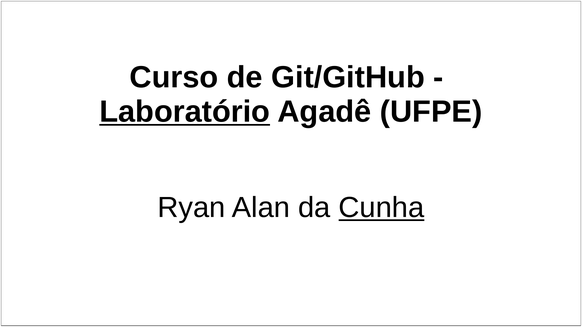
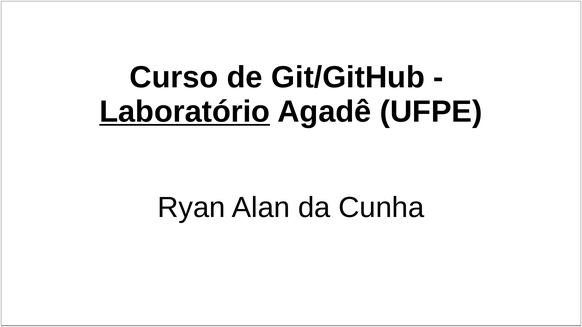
Cunha underline: present -> none
